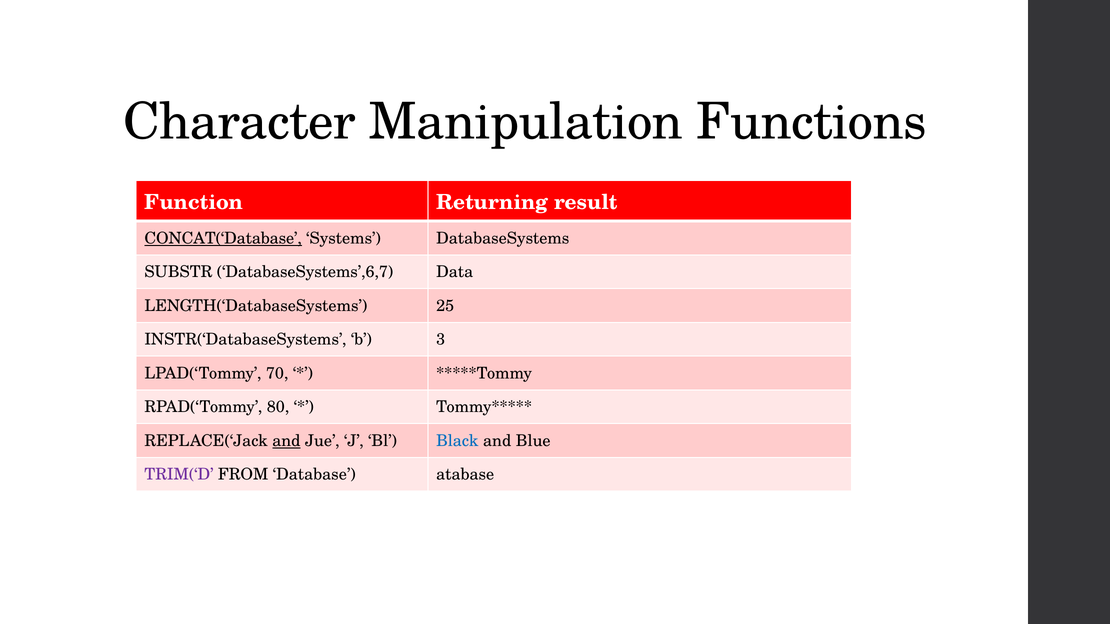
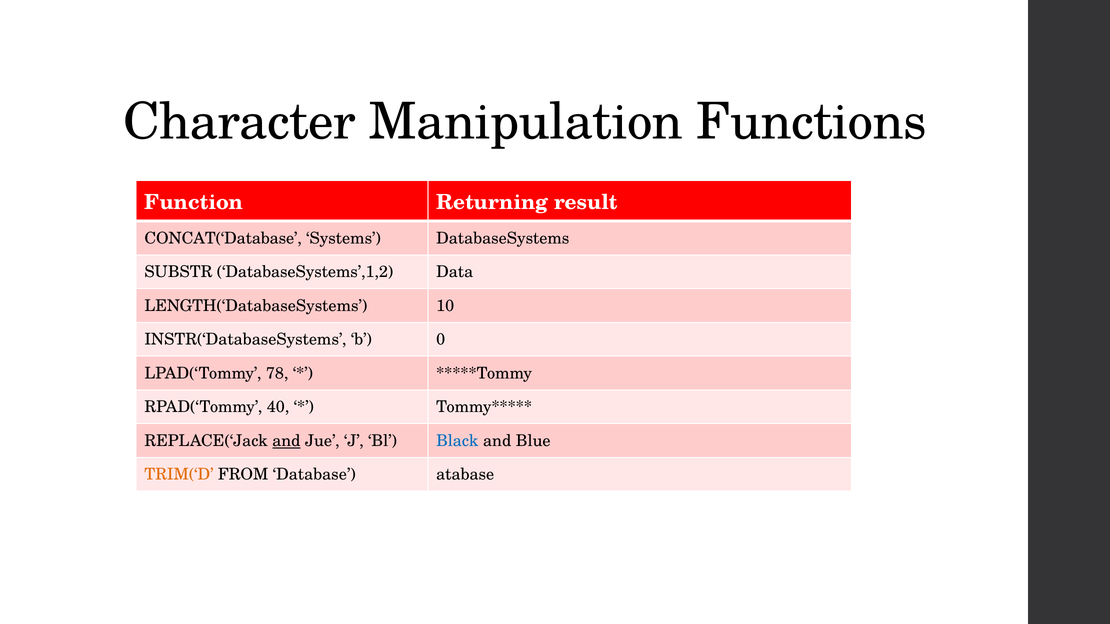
CONCAT(‘Database underline: present -> none
DatabaseSystems’,6,7: DatabaseSystems’,6,7 -> DatabaseSystems’,1,2
25: 25 -> 10
3: 3 -> 0
70: 70 -> 78
80: 80 -> 40
TRIM(‘D colour: purple -> orange
